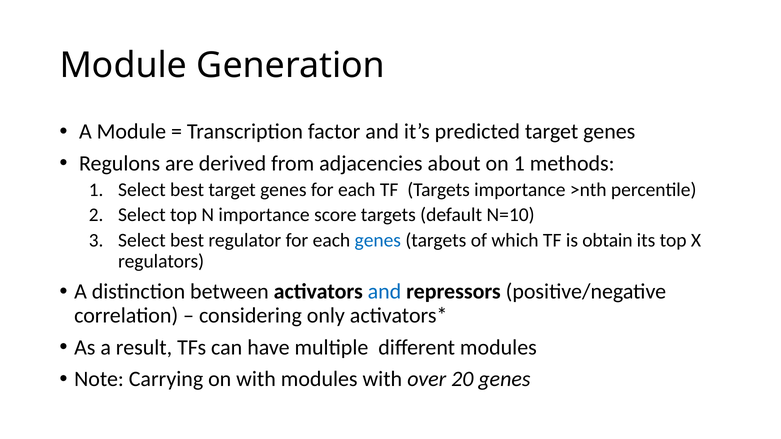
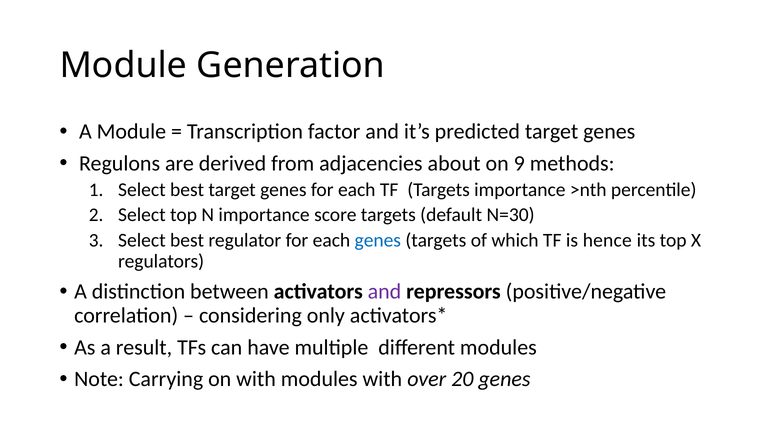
on 1: 1 -> 9
N=10: N=10 -> N=30
obtain: obtain -> hence
and at (384, 292) colour: blue -> purple
